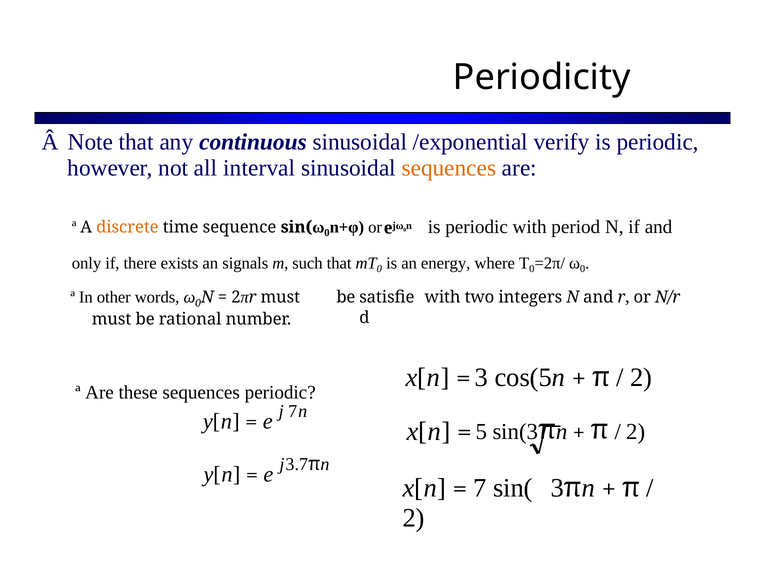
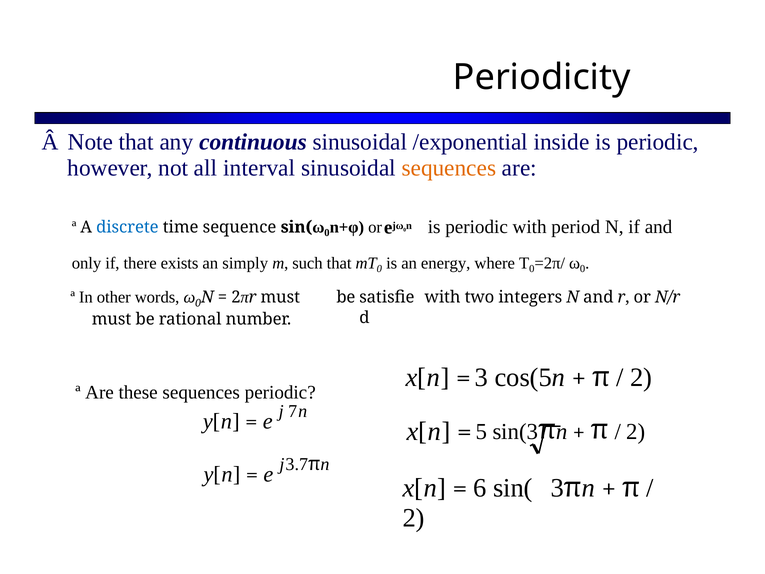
verify: verify -> inside
discrete colour: orange -> blue
signals: signals -> simply
7: 7 -> 6
